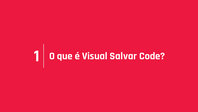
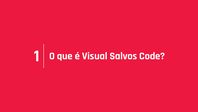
Salvar: Salvar -> Salvos
